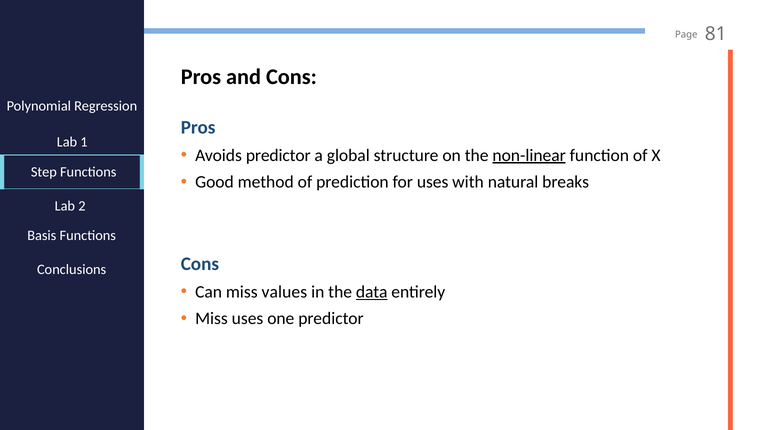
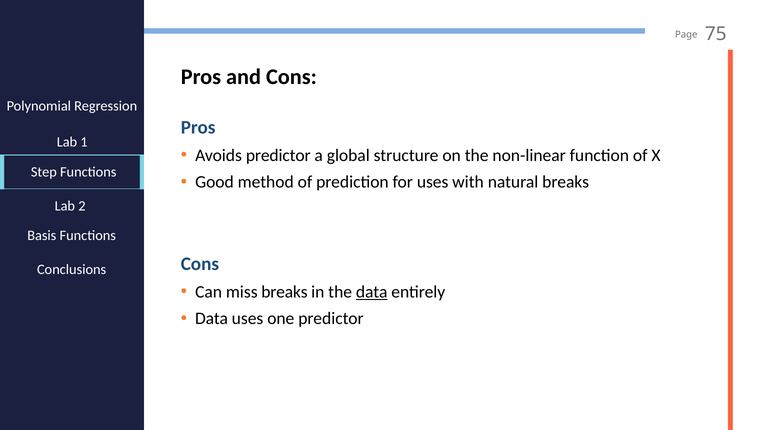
81: 81 -> 75
non-linear underline: present -> none
miss values: values -> breaks
Miss at (211, 319): Miss -> Data
